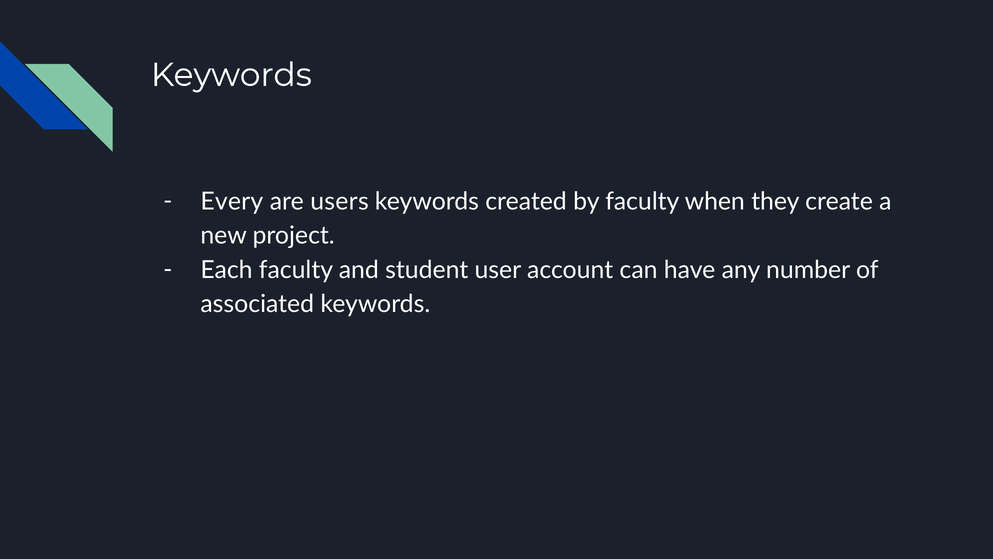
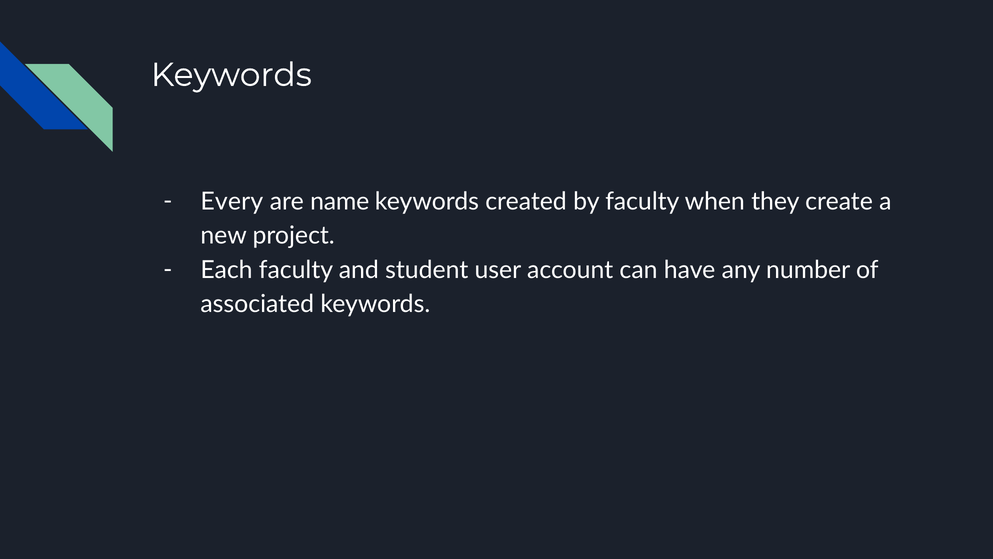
users: users -> name
